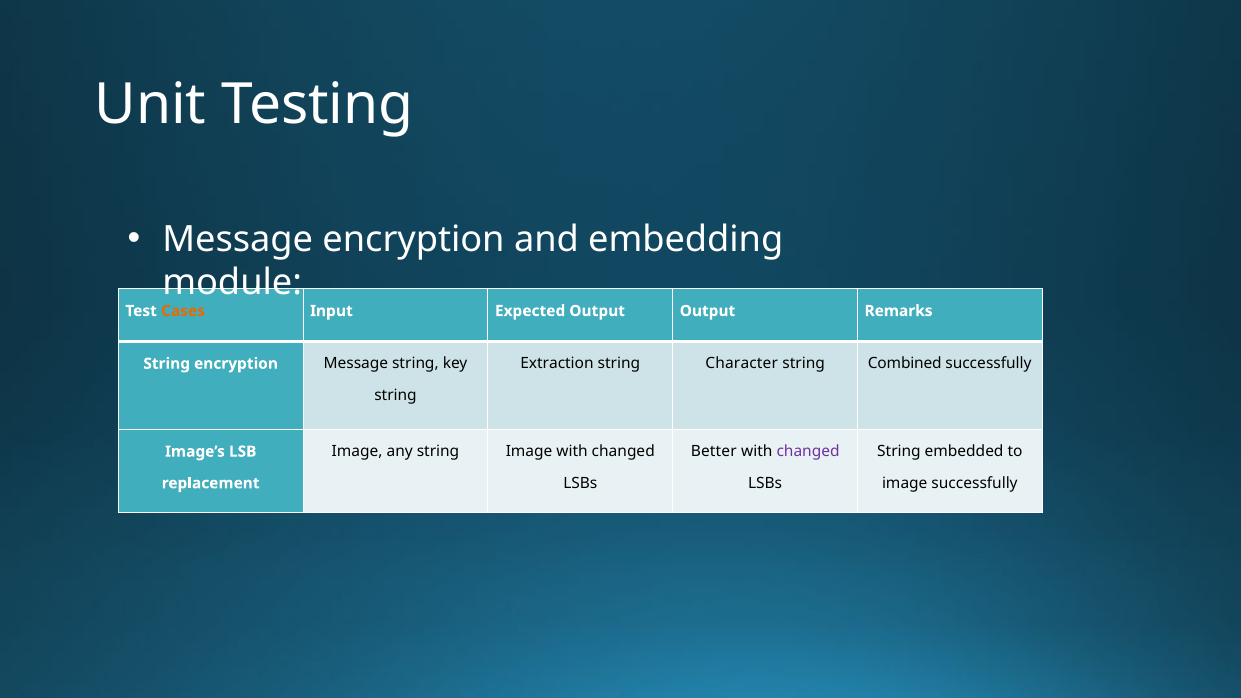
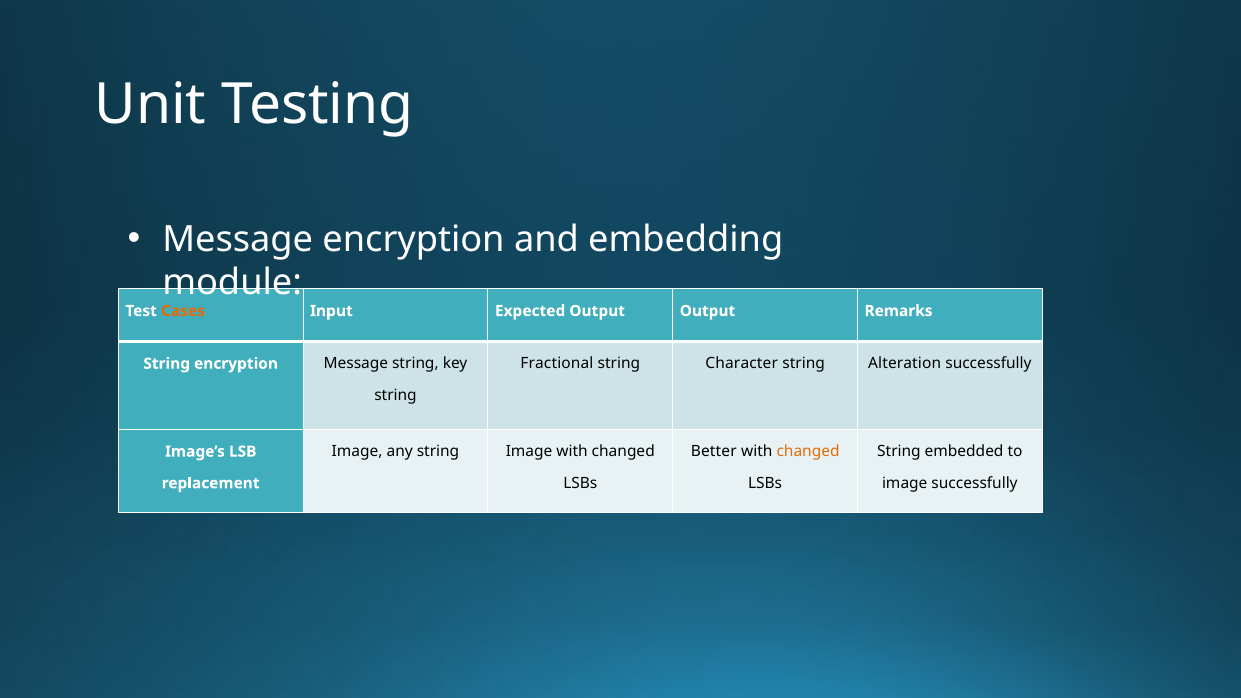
Extraction: Extraction -> Fractional
Combined: Combined -> Alteration
changed at (808, 452) colour: purple -> orange
